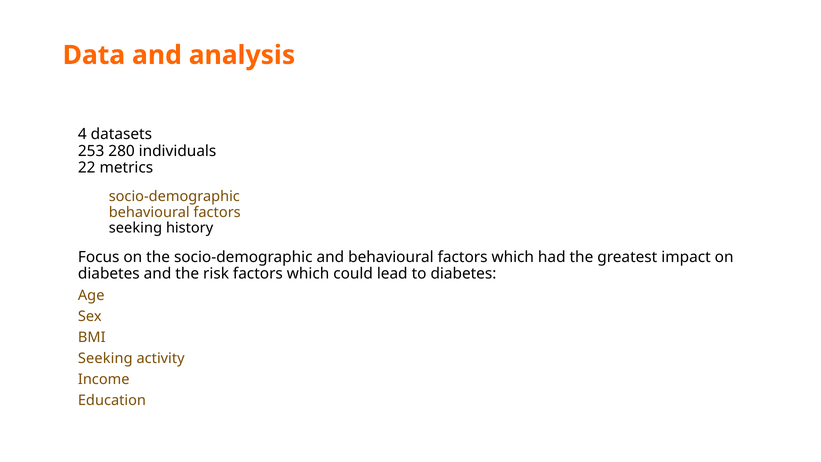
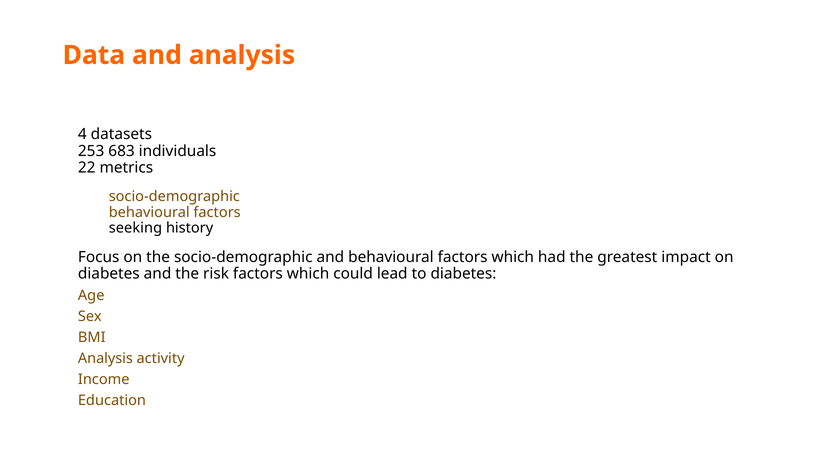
280: 280 -> 683
Seeking at (105, 358): Seeking -> Analysis
